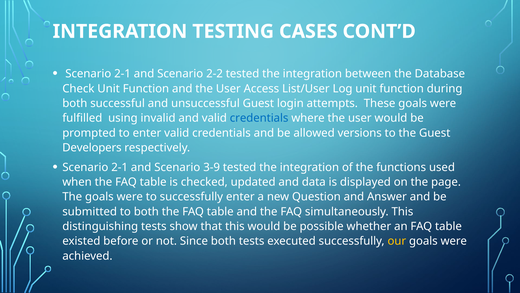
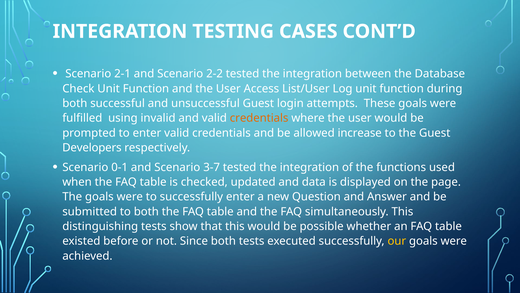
credentials at (259, 118) colour: blue -> orange
versions: versions -> increase
2-1 at (120, 167): 2-1 -> 0-1
3-9: 3-9 -> 3-7
